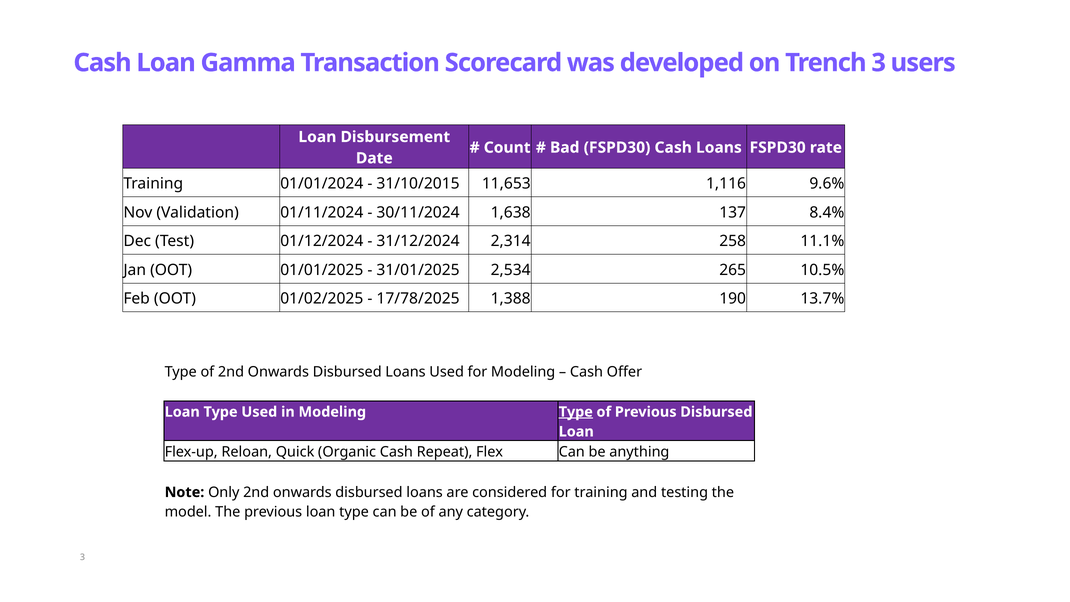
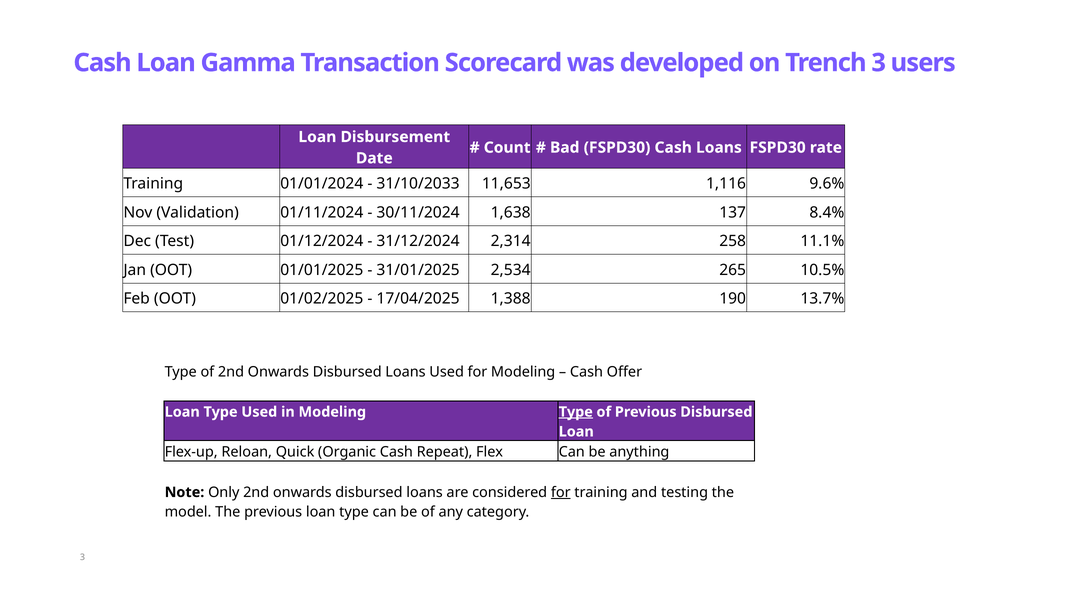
31/10/2015: 31/10/2015 -> 31/10/2033
17/78/2025: 17/78/2025 -> 17/04/2025
for at (561, 492) underline: none -> present
